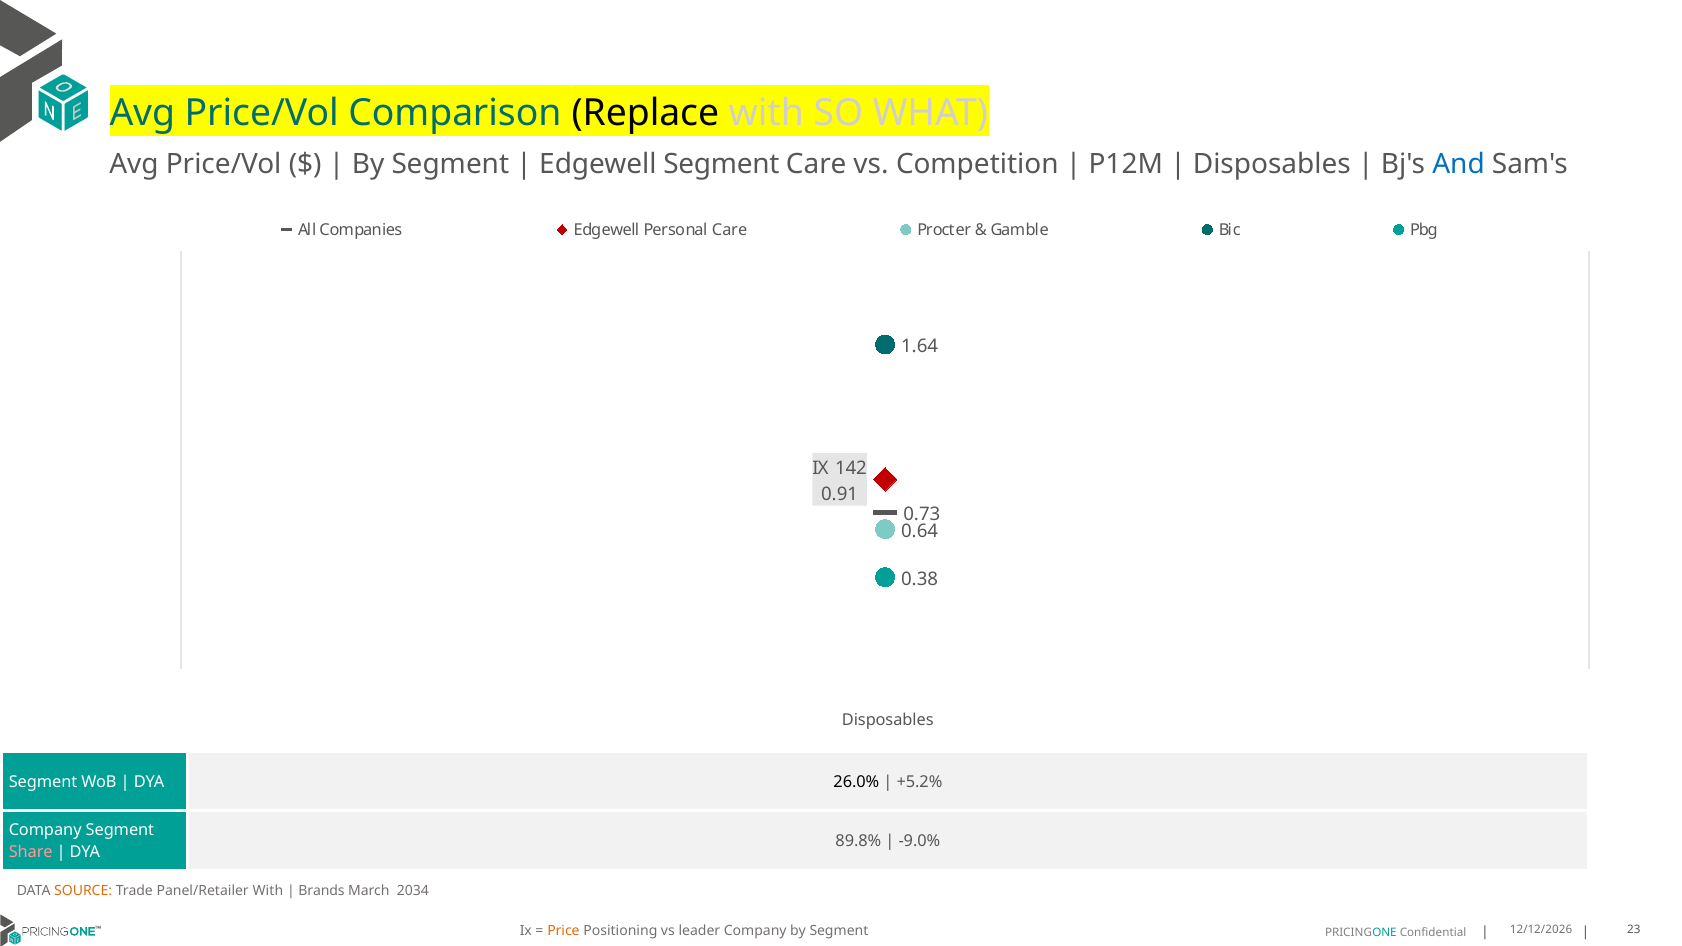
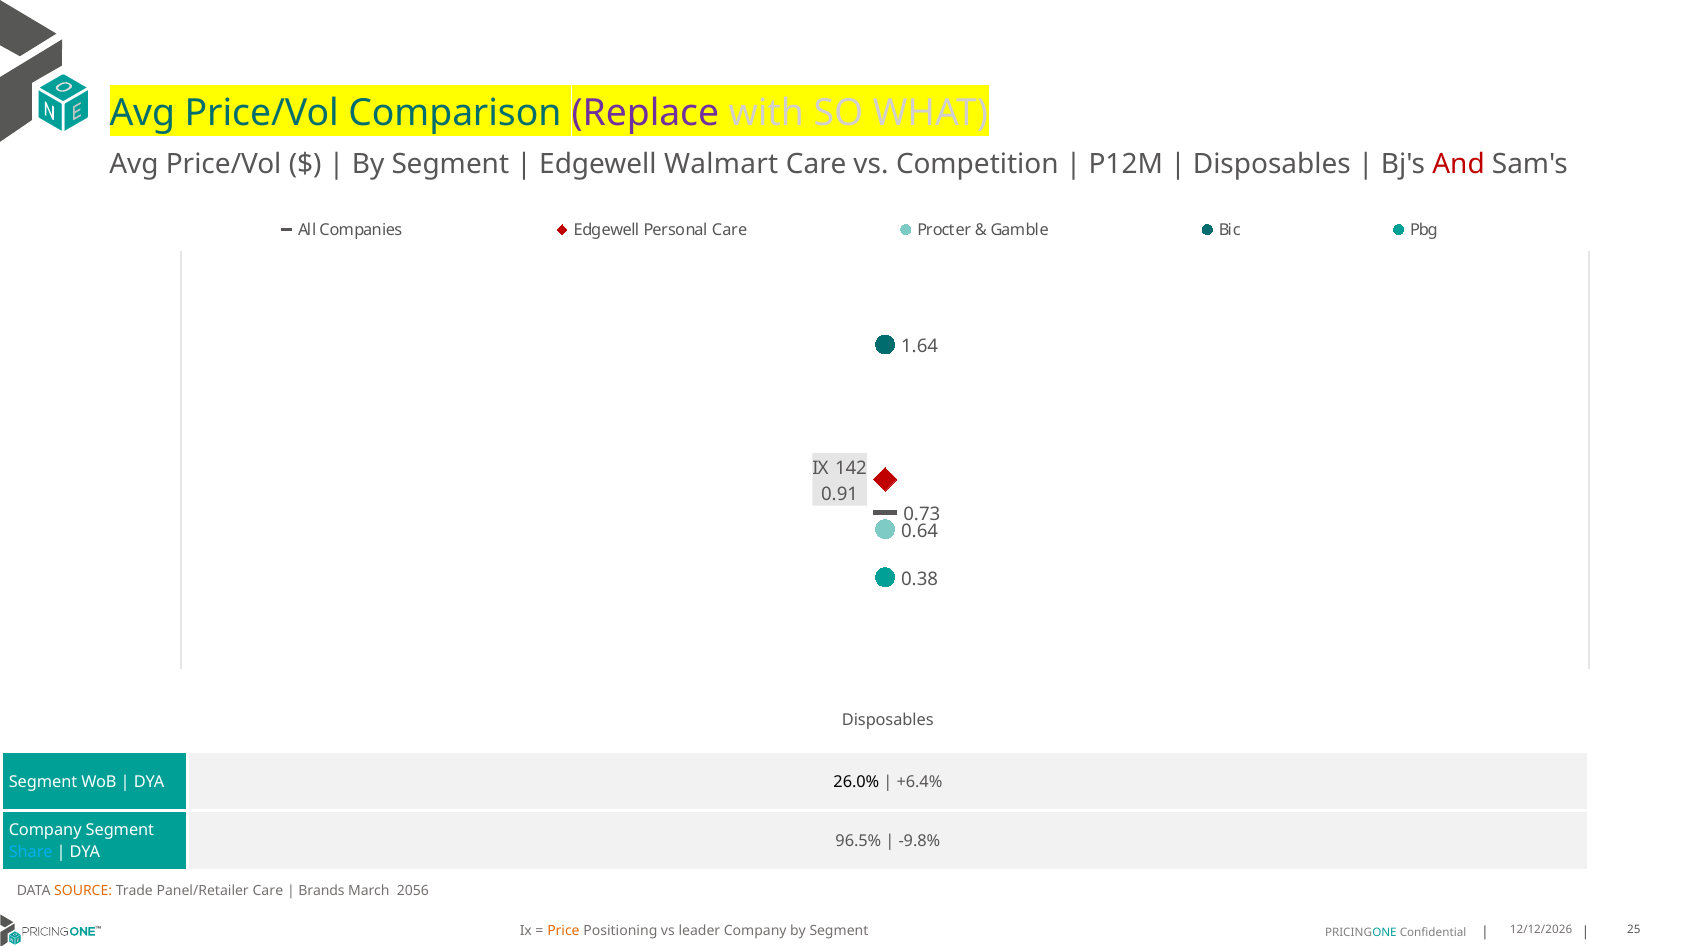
Replace colour: black -> purple
Edgewell Segment: Segment -> Walmart
And colour: blue -> red
+5.2%: +5.2% -> +6.4%
89.8%: 89.8% -> 96.5%
-9.0%: -9.0% -> -9.8%
Share colour: pink -> light blue
Panel/Retailer With: With -> Care
2034: 2034 -> 2056
23: 23 -> 25
